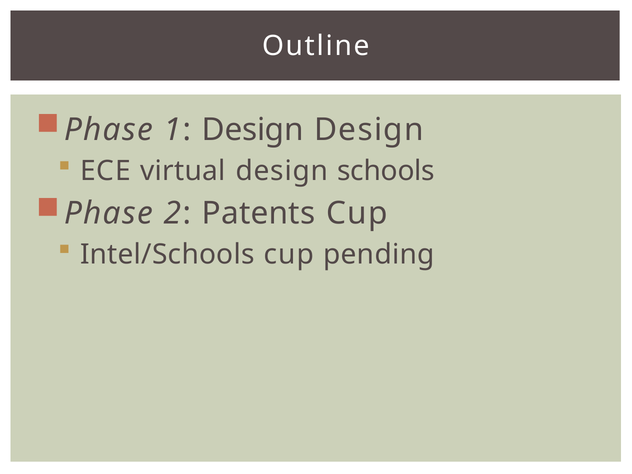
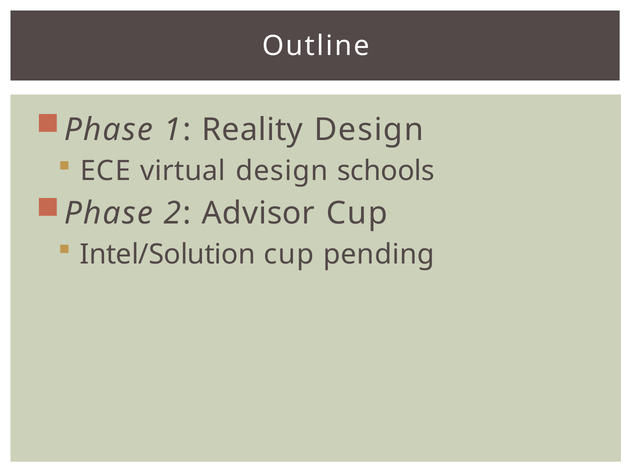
1 Design: Design -> Reality
Patents: Patents -> Advisor
Intel/Schools: Intel/Schools -> Intel/Solution
